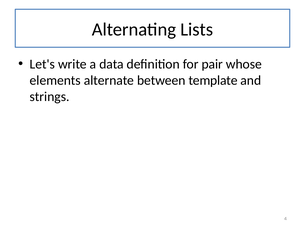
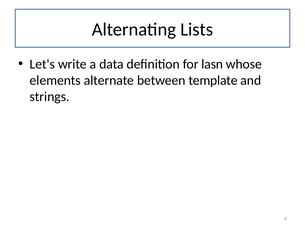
pair: pair -> lasn
